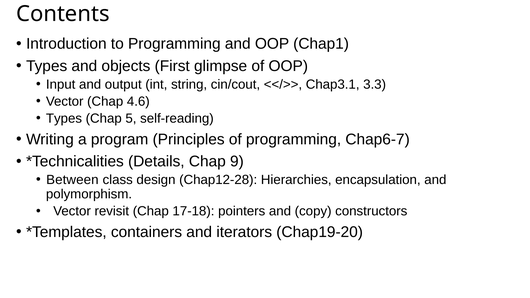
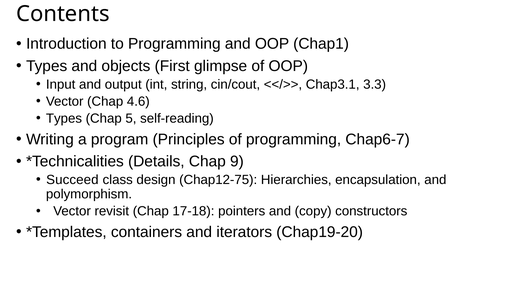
Between: Between -> Succeed
Chap12-28: Chap12-28 -> Chap12-75
